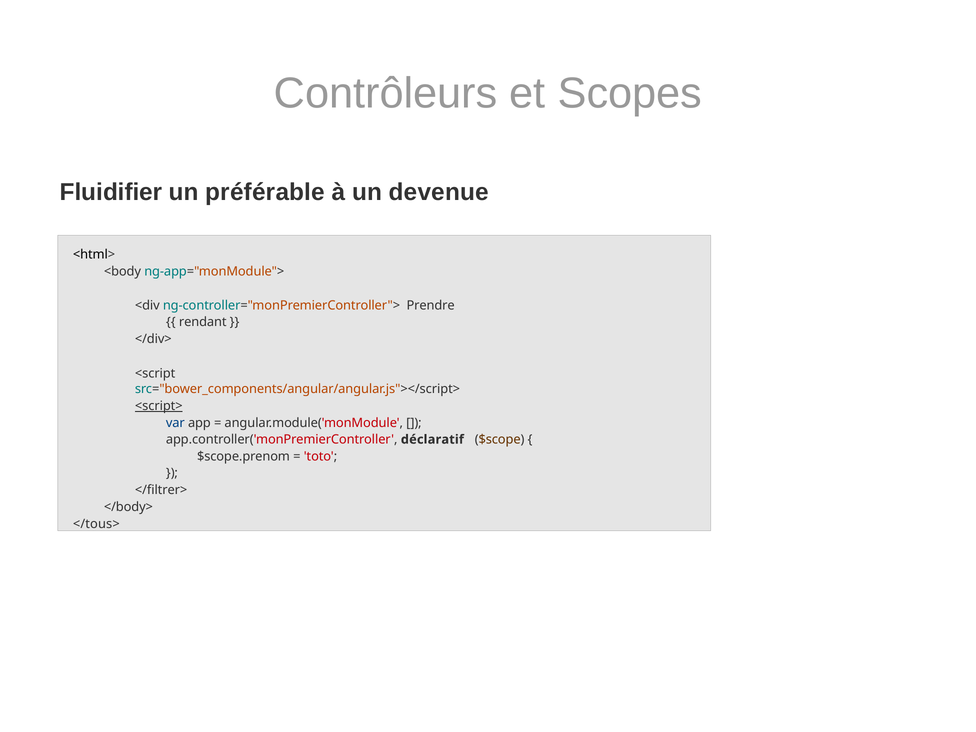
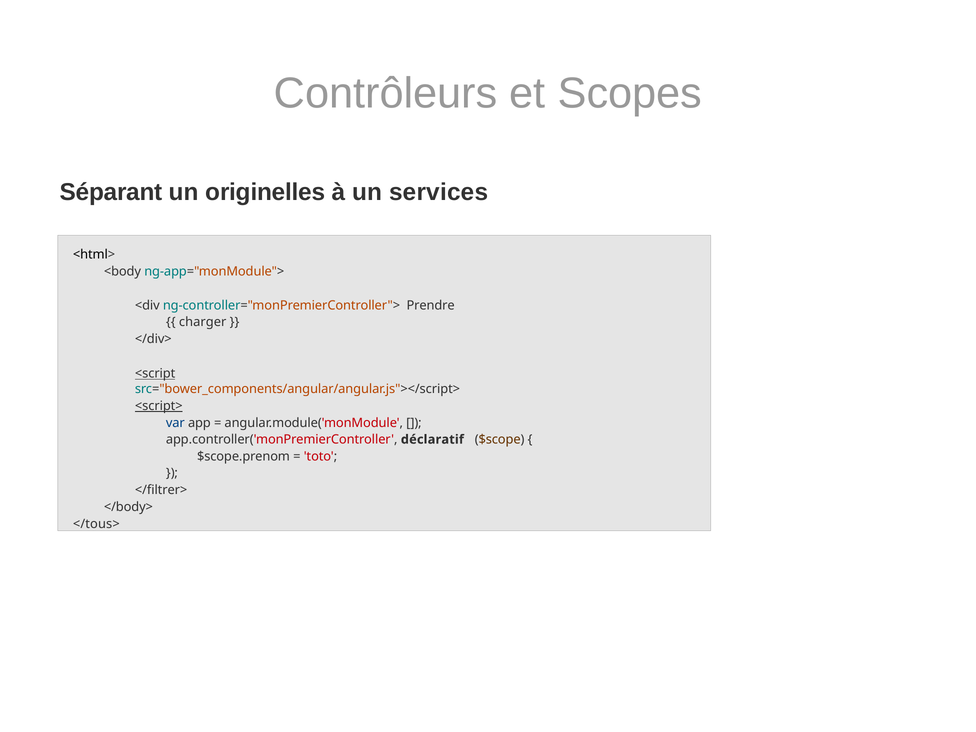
Fluidifier: Fluidifier -> Séparant
préférable: préférable -> originelles
devenue: devenue -> services
rendant: rendant -> charger
<script underline: none -> present
